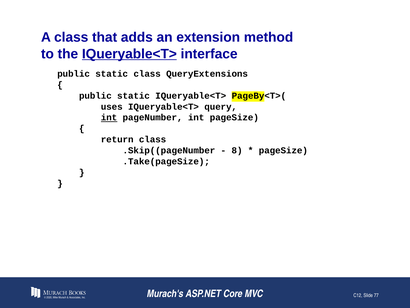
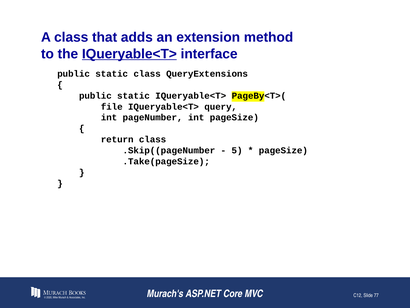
uses: uses -> file
int at (109, 117) underline: present -> none
8: 8 -> 5
